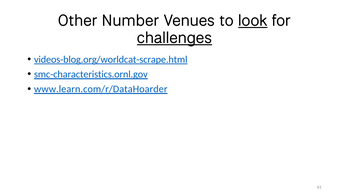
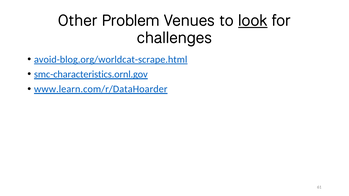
Number: Number -> Problem
challenges underline: present -> none
videos-blog.org/worldcat-scrape.html: videos-blog.org/worldcat-scrape.html -> avoid-blog.org/worldcat-scrape.html
